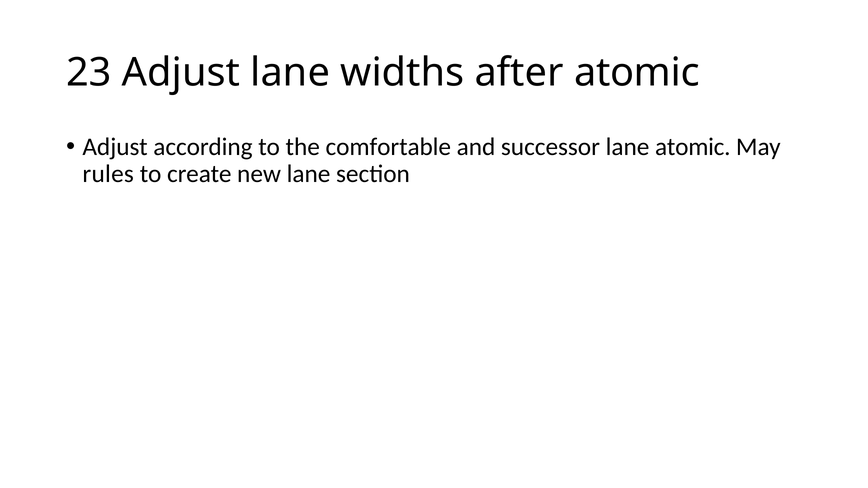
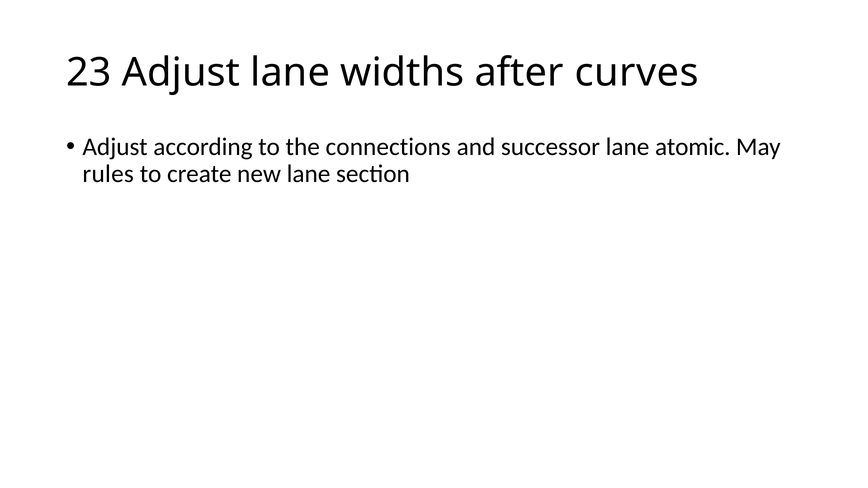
after atomic: atomic -> curves
comfortable: comfortable -> connections
